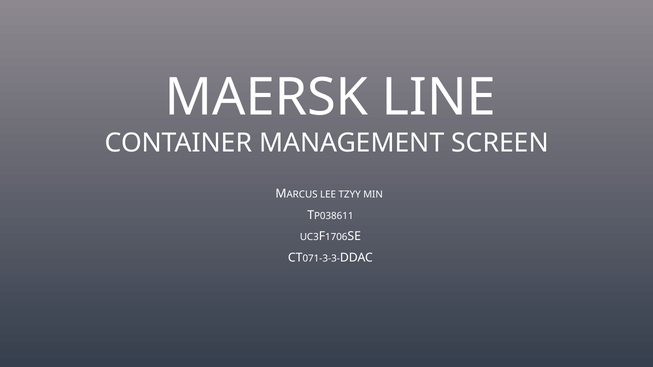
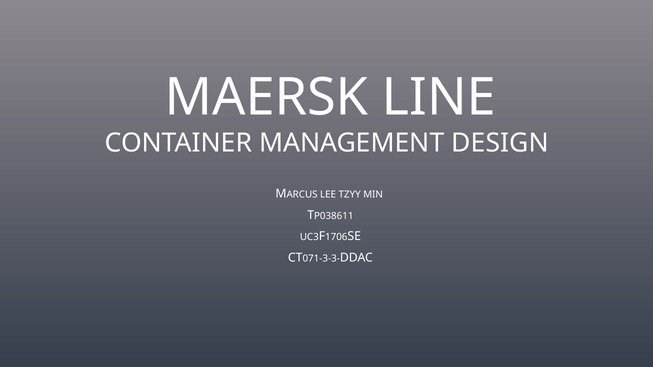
SCREEN: SCREEN -> DESIGN
